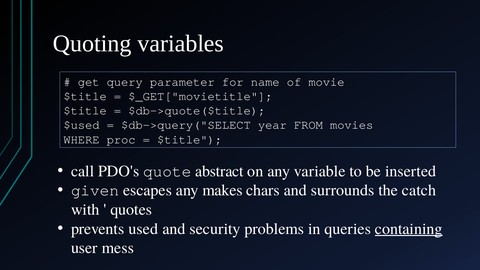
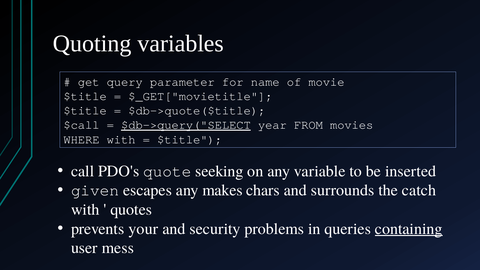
$used: $used -> $call
$db->query("SELECT underline: none -> present
WHERE proc: proc -> with
abstract: abstract -> seeking
used: used -> your
